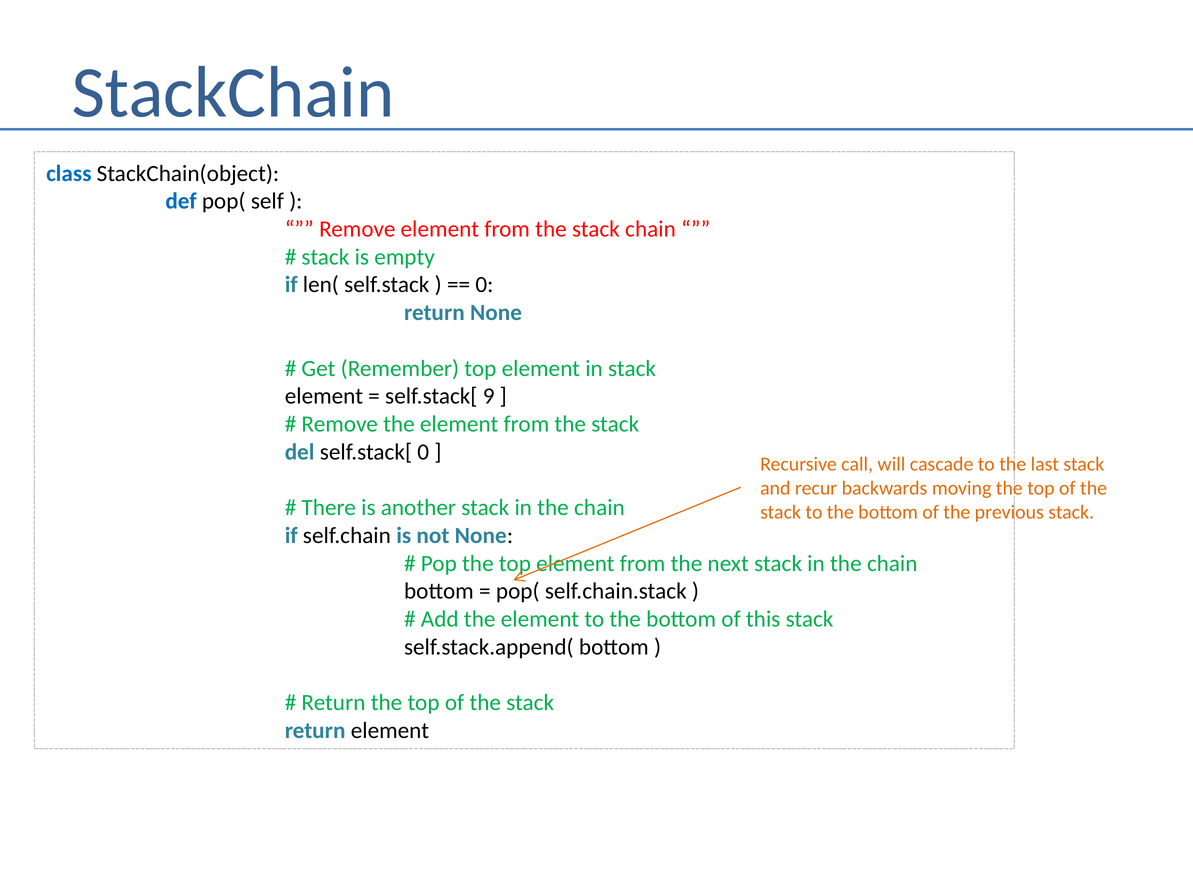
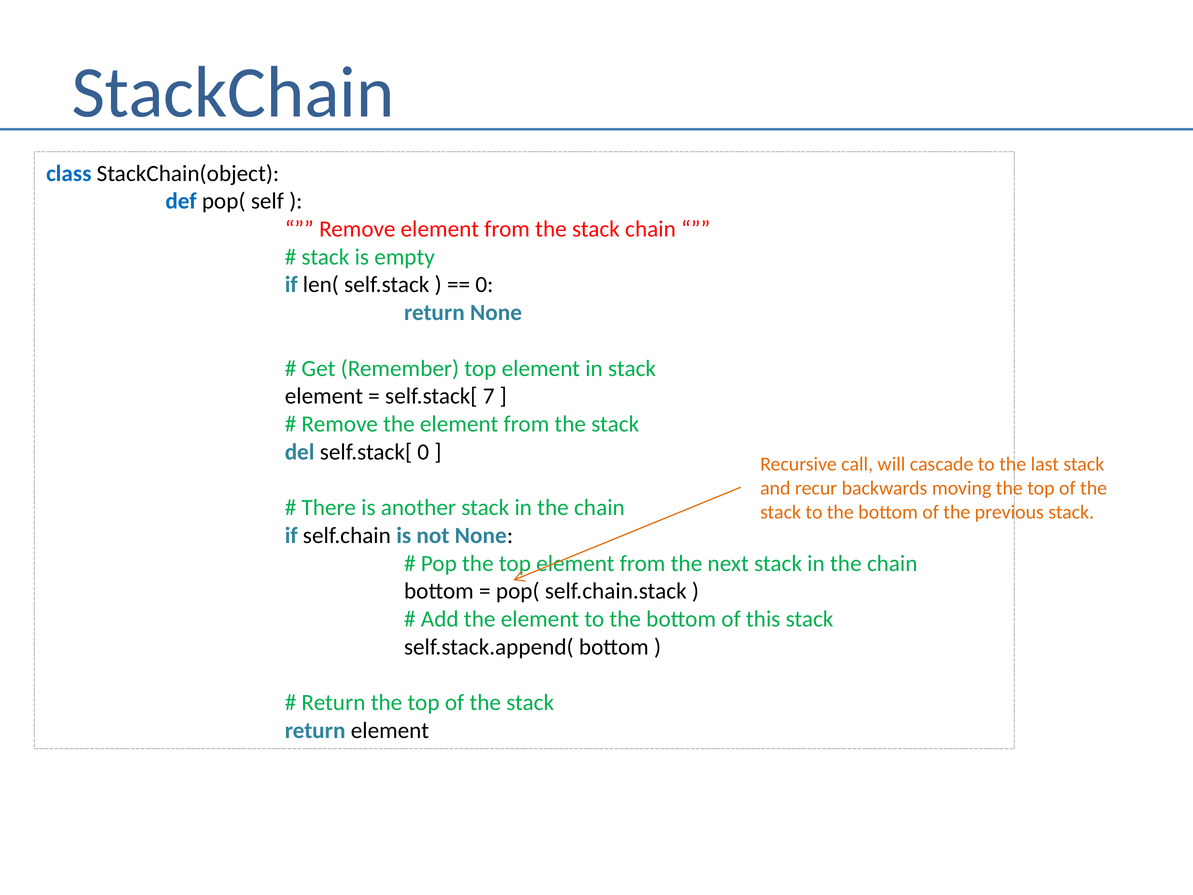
9: 9 -> 7
